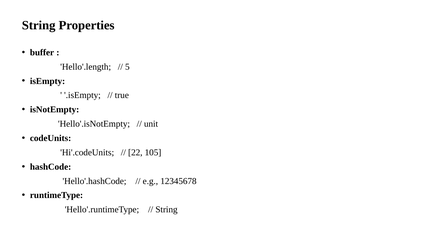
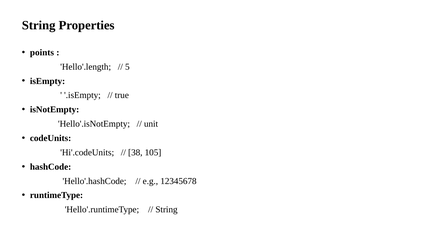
buffer: buffer -> points
22: 22 -> 38
